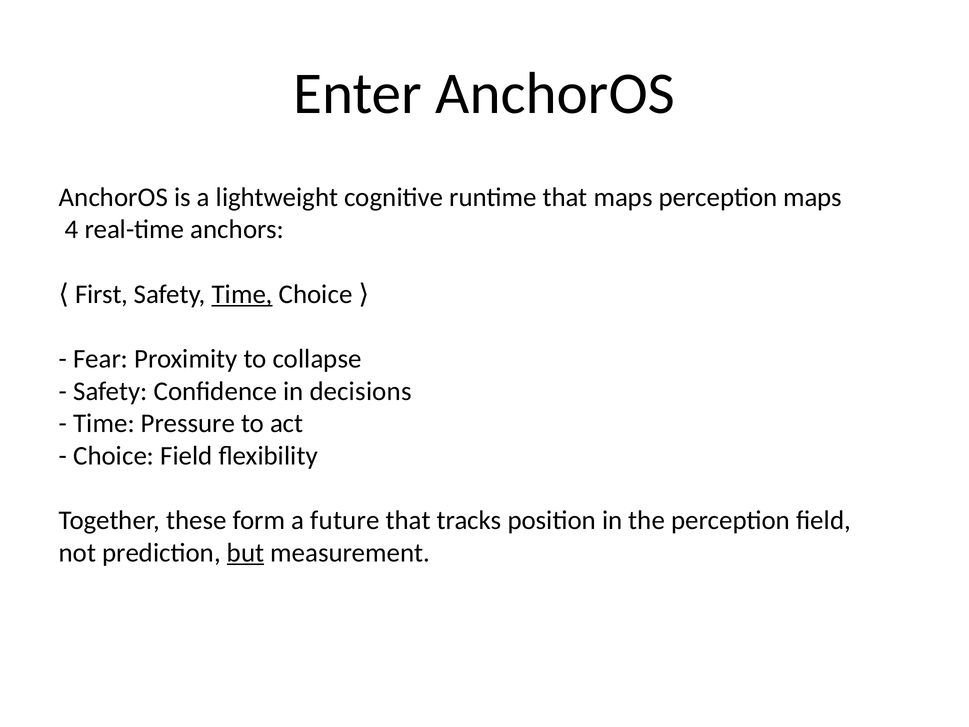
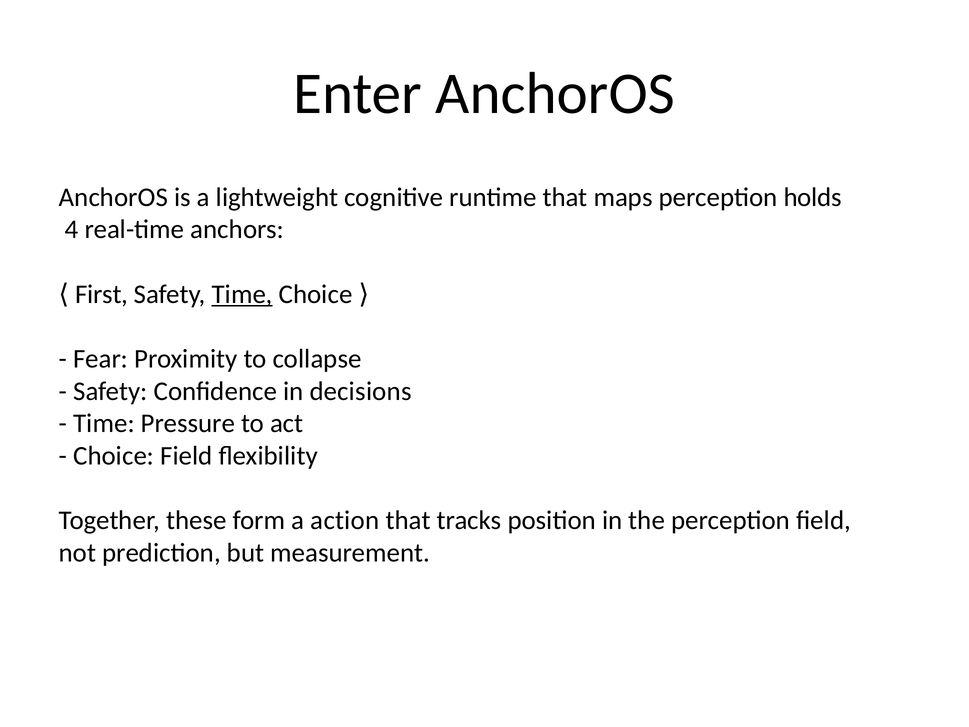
perception maps: maps -> holds
future: future -> action
but underline: present -> none
